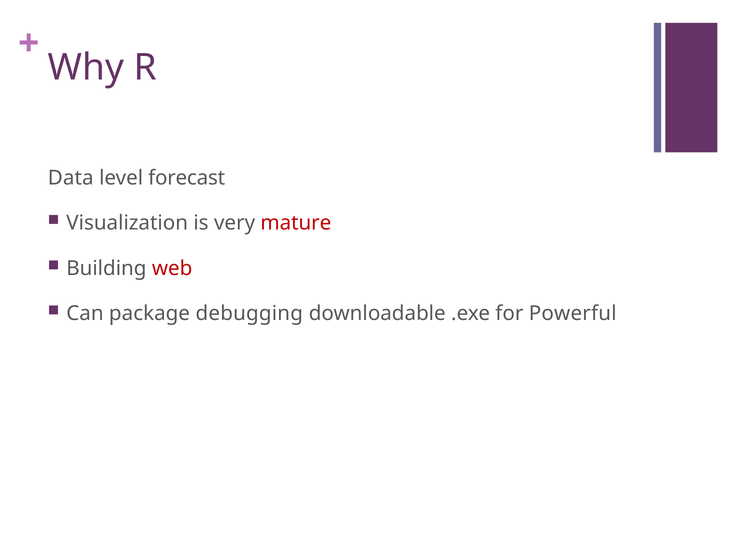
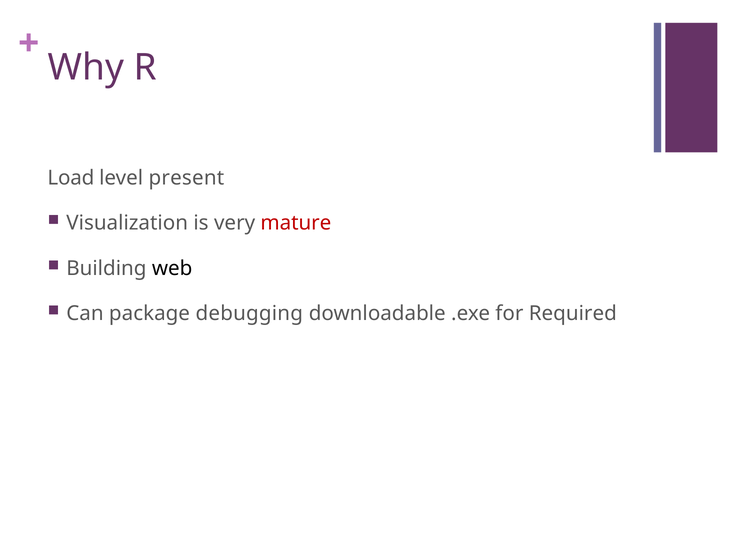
Data: Data -> Load
forecast: forecast -> present
web colour: red -> black
Powerful: Powerful -> Required
